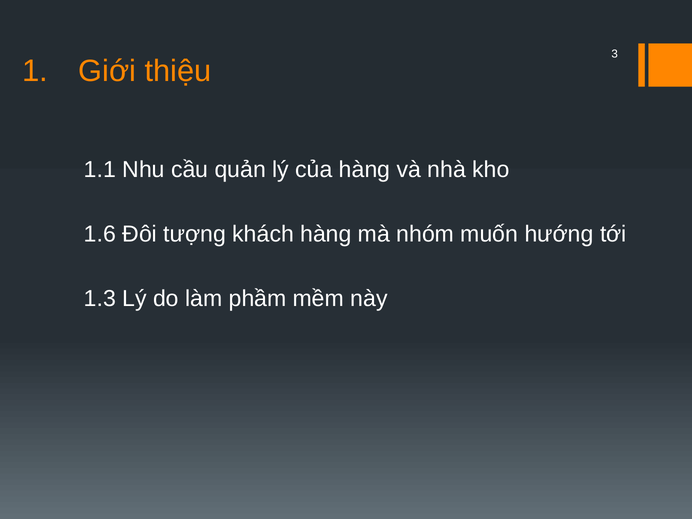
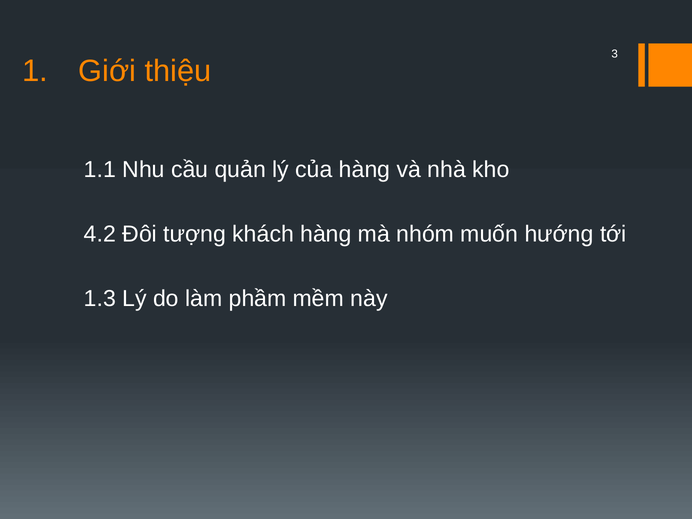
1.6: 1.6 -> 4.2
